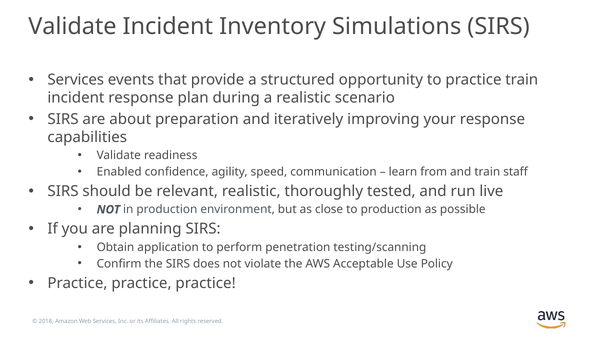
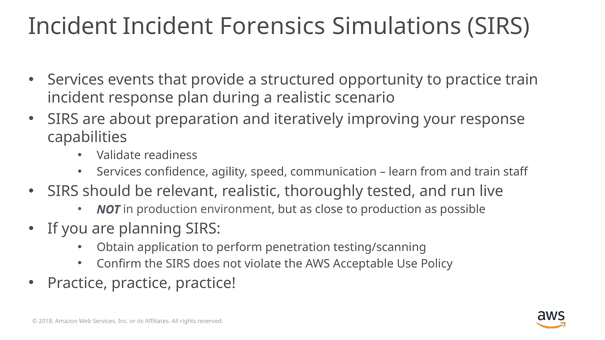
Validate at (72, 26): Validate -> Incident
Inventory: Inventory -> Forensics
Enabled at (119, 172): Enabled -> Services
